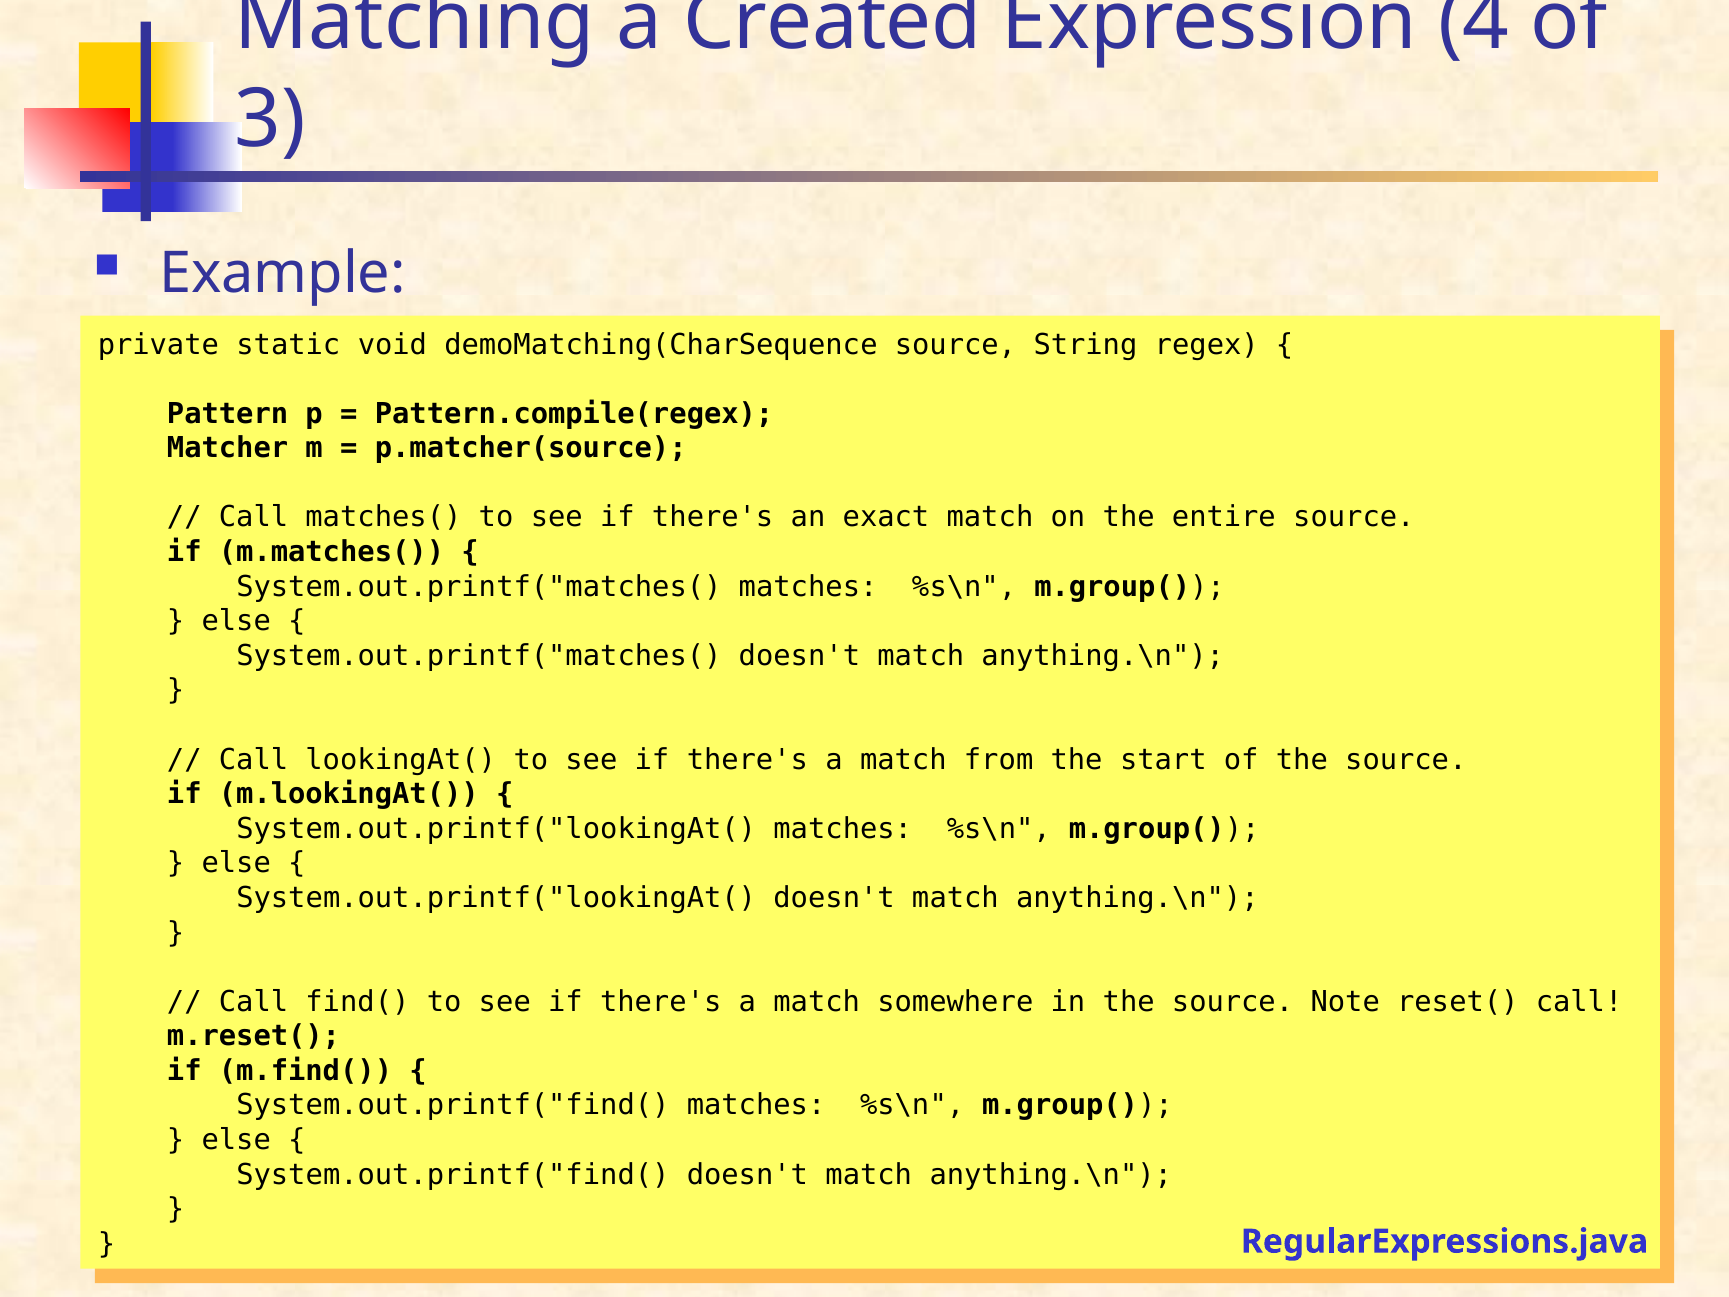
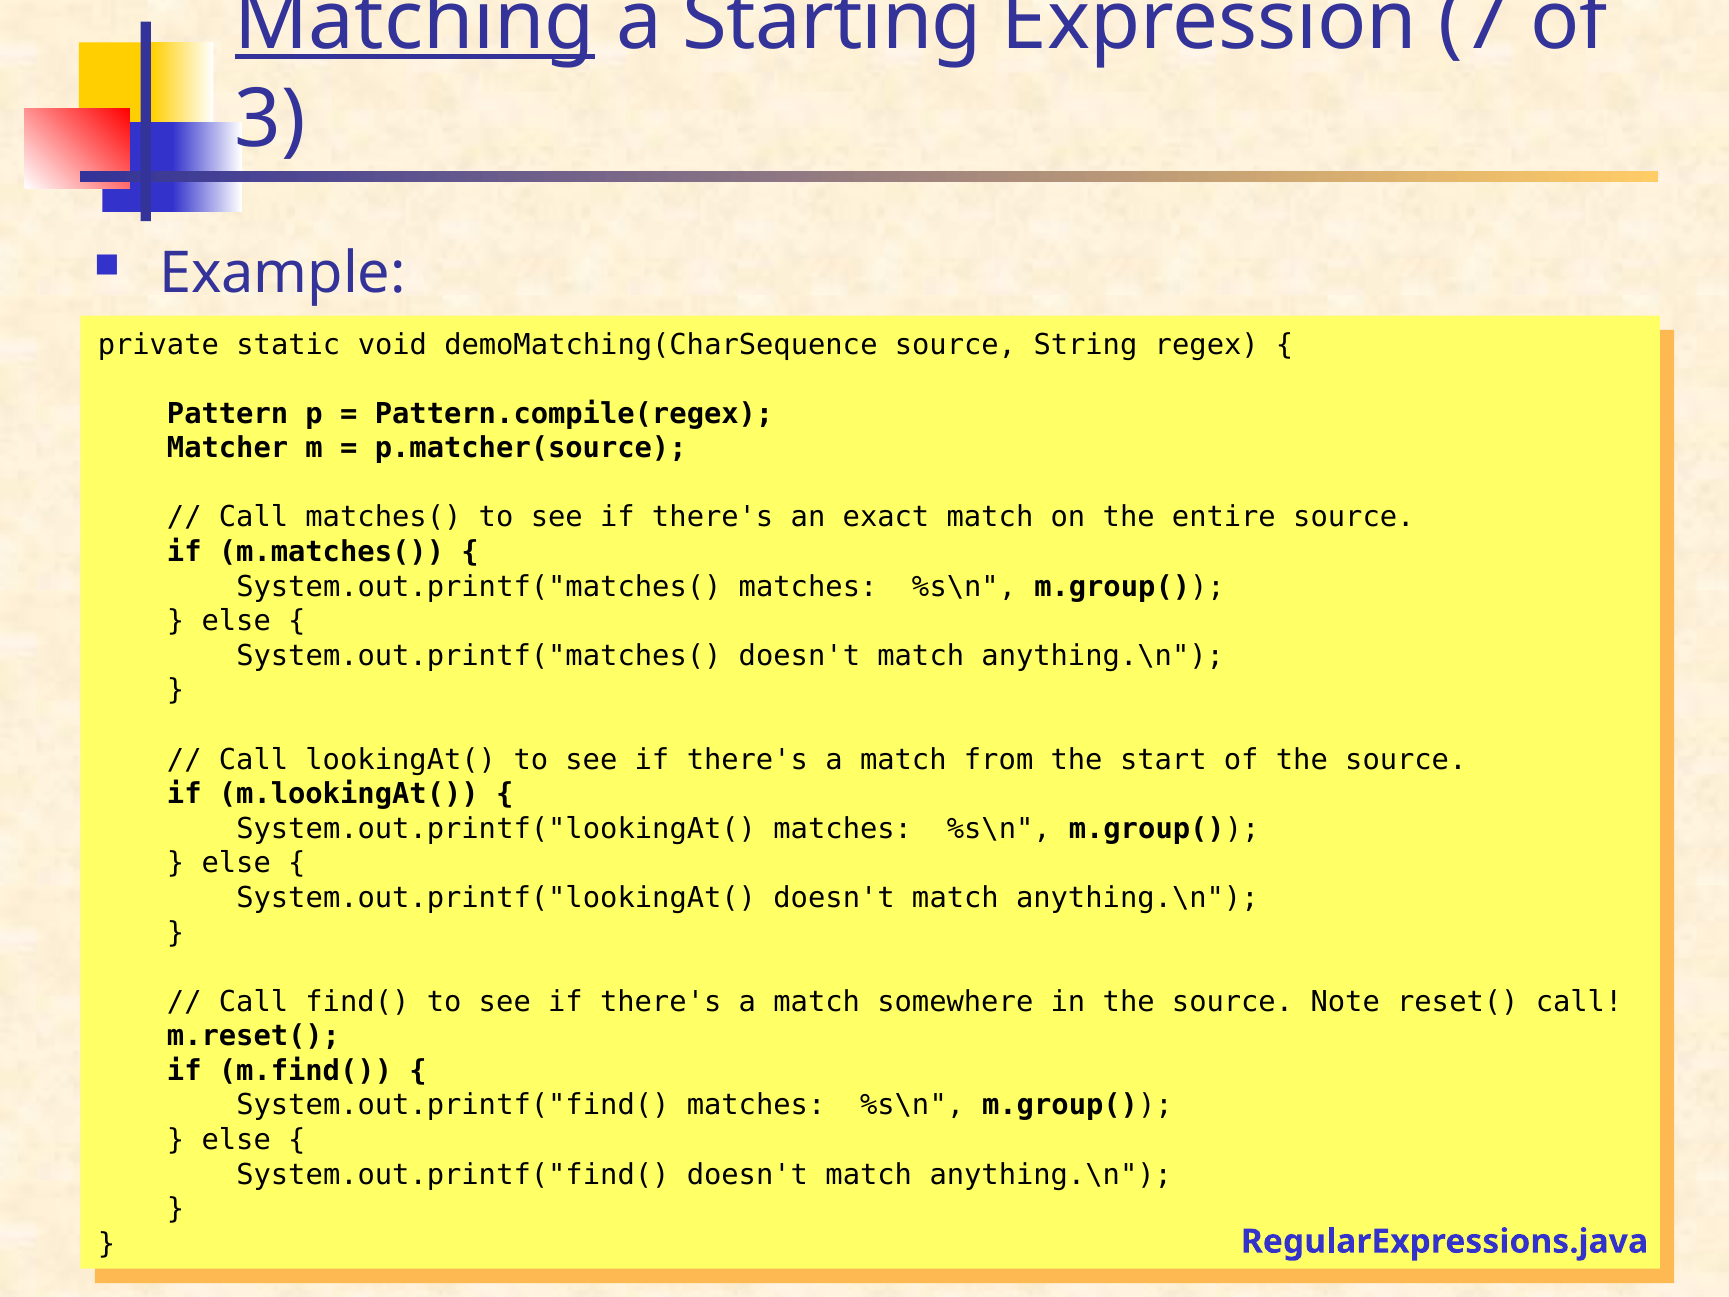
Matching underline: none -> present
Created: Created -> Starting
4: 4 -> 7
